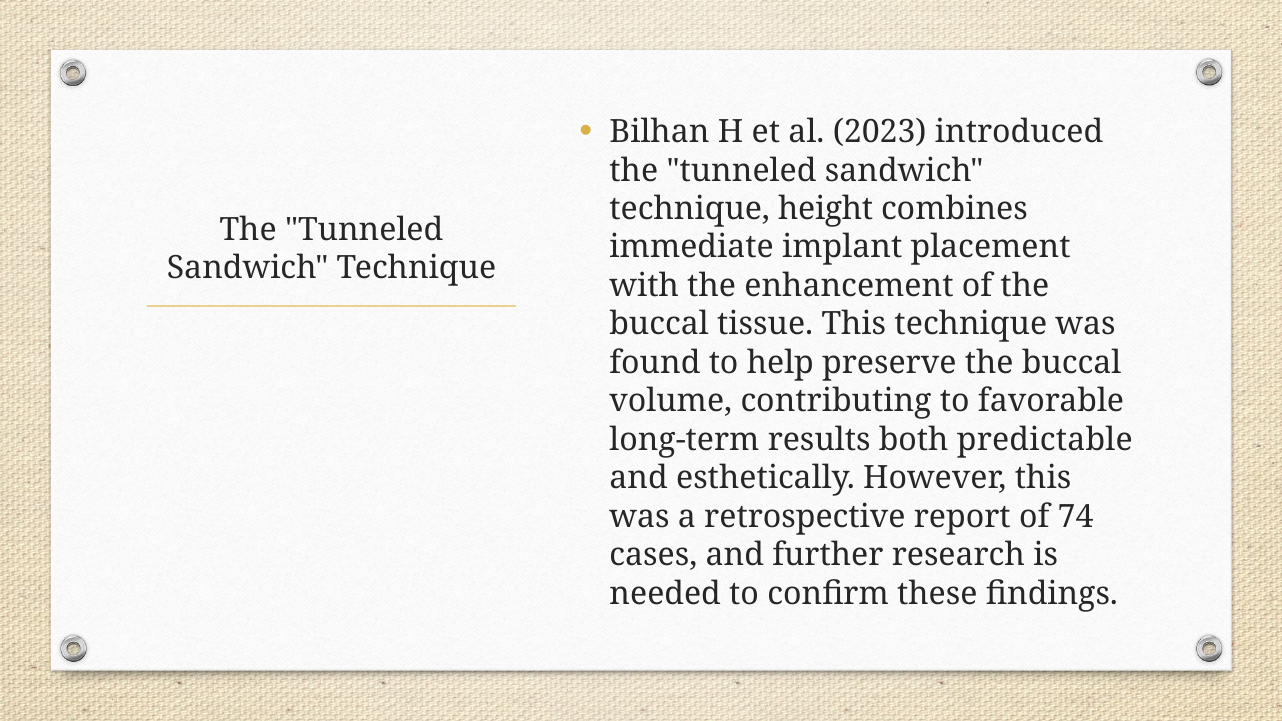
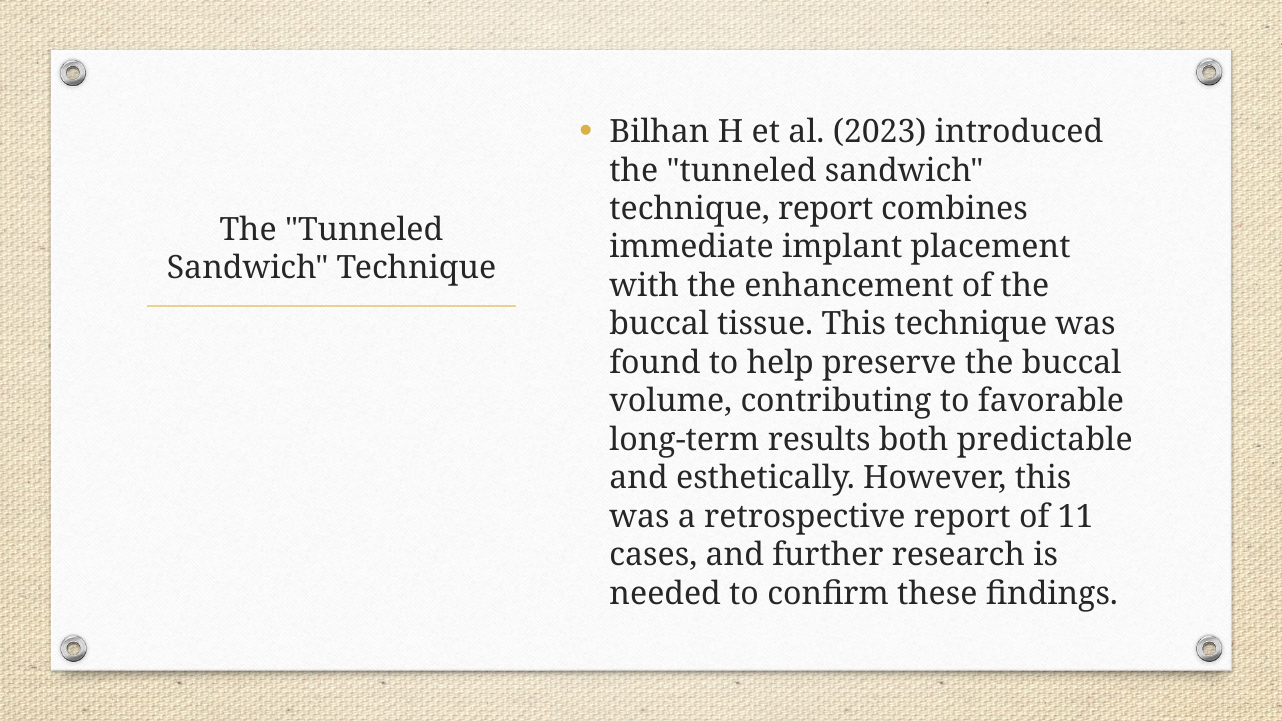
technique height: height -> report
74: 74 -> 11
